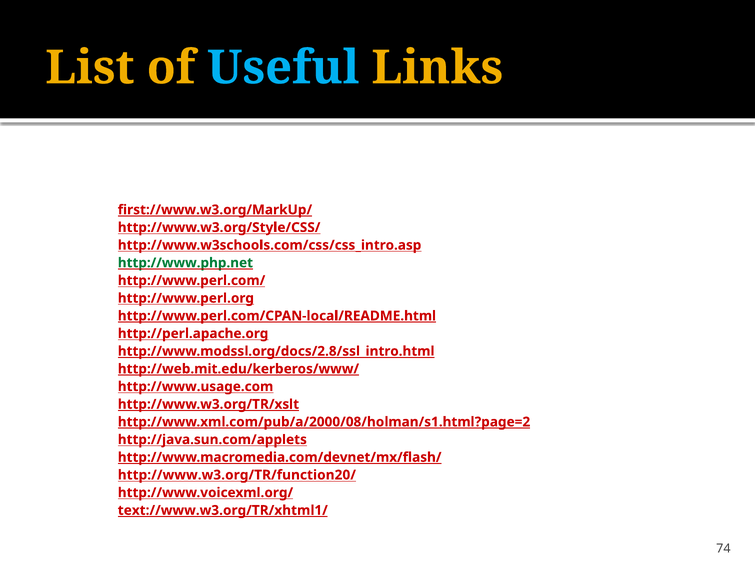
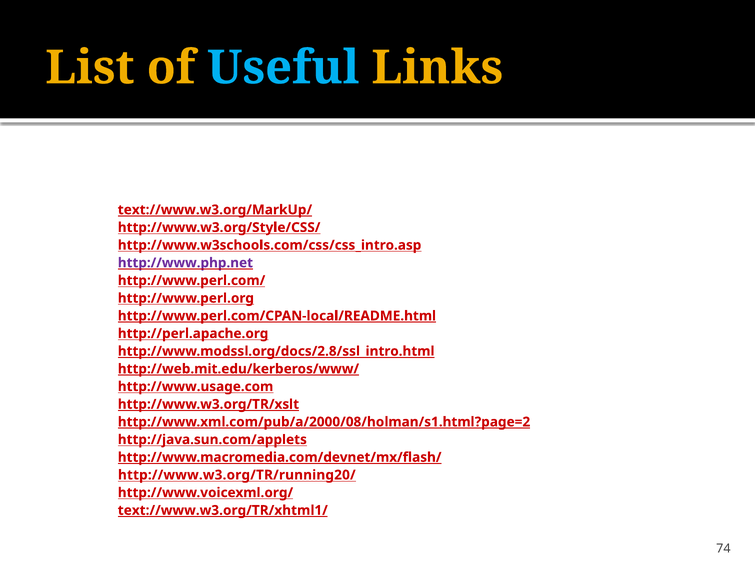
first://www.w3.org/MarkUp/: first://www.w3.org/MarkUp/ -> text://www.w3.org/MarkUp/
http://www.php.net colour: green -> purple
http://www.w3.org/TR/function20/: http://www.w3.org/TR/function20/ -> http://www.w3.org/TR/running20/
